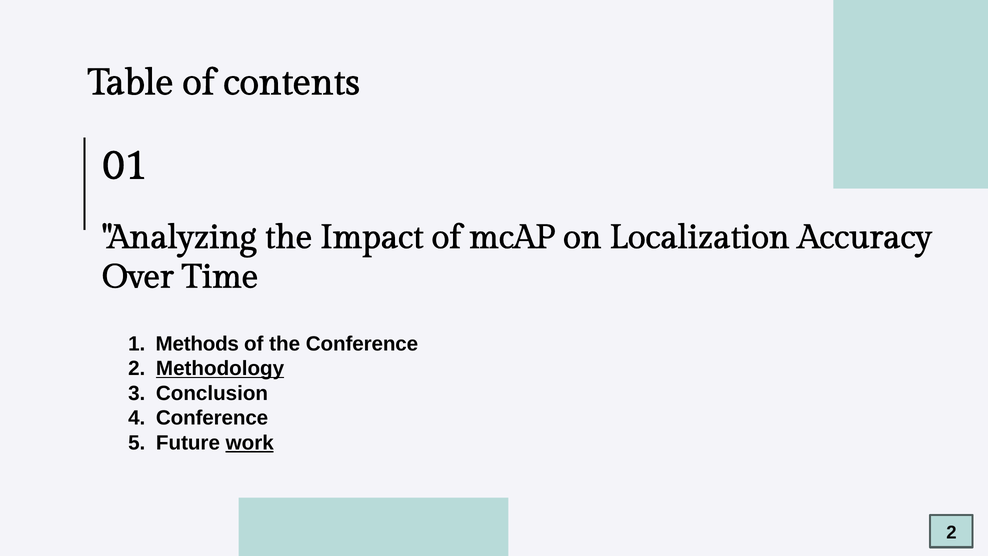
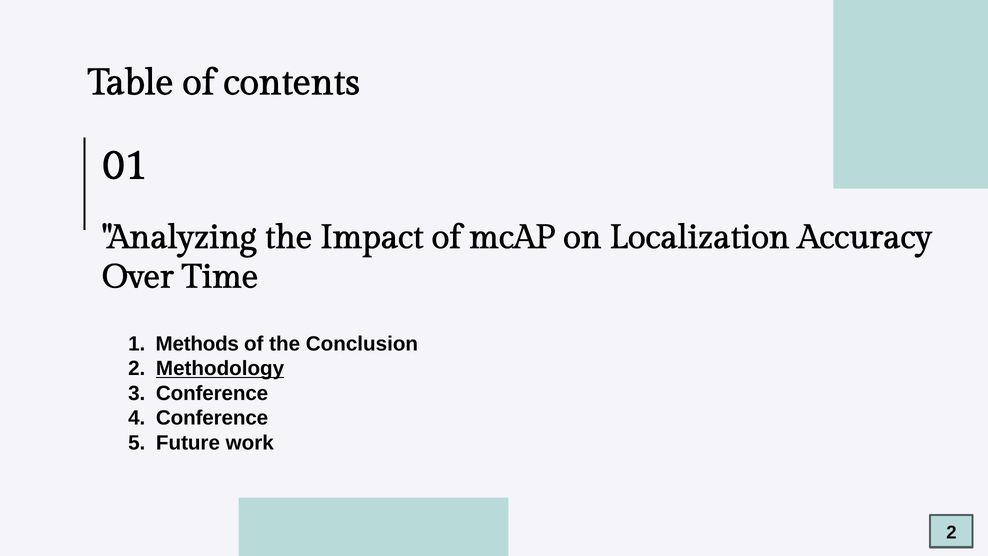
the Conference: Conference -> Conclusion
Conclusion at (212, 393): Conclusion -> Conference
work underline: present -> none
